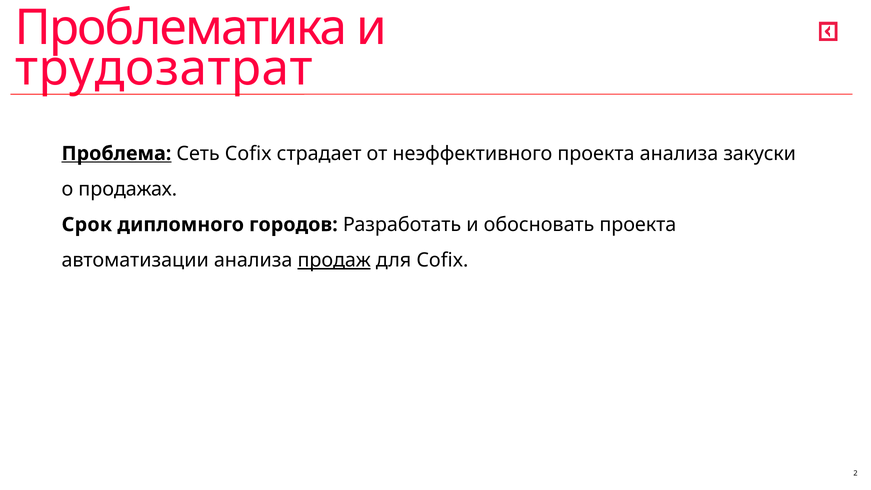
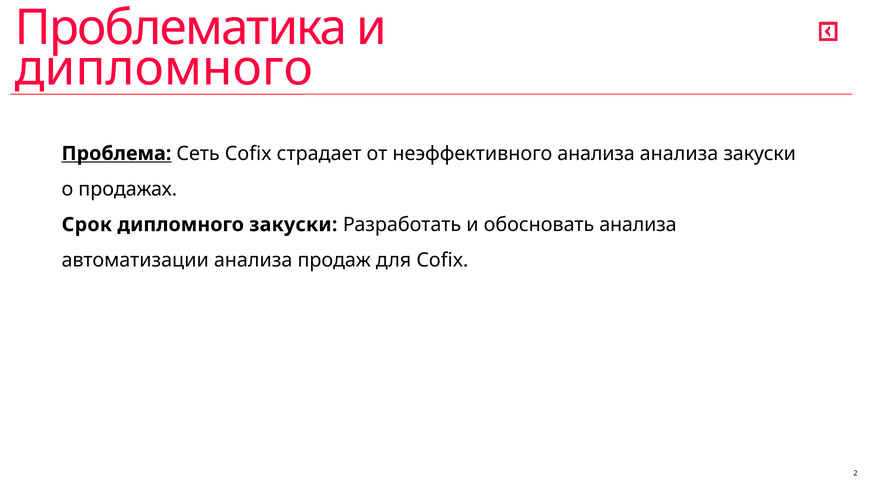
трудозатрат at (164, 68): трудозатрат -> дипломного
неэффективного проекта: проекта -> анализа
дипломного городов: городов -> закуски
обосновать проекта: проекта -> анализа
продаж underline: present -> none
